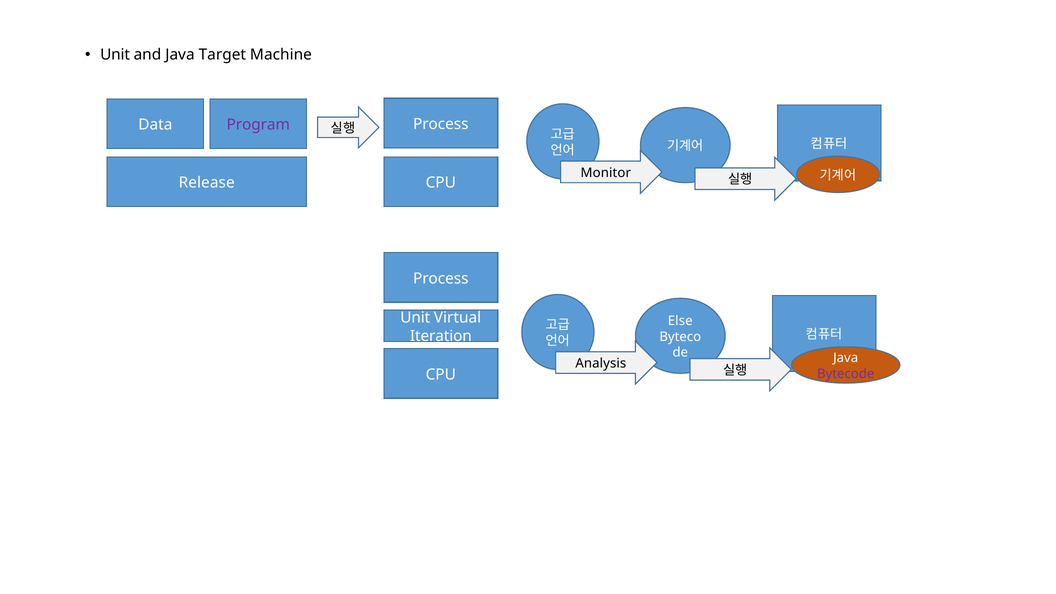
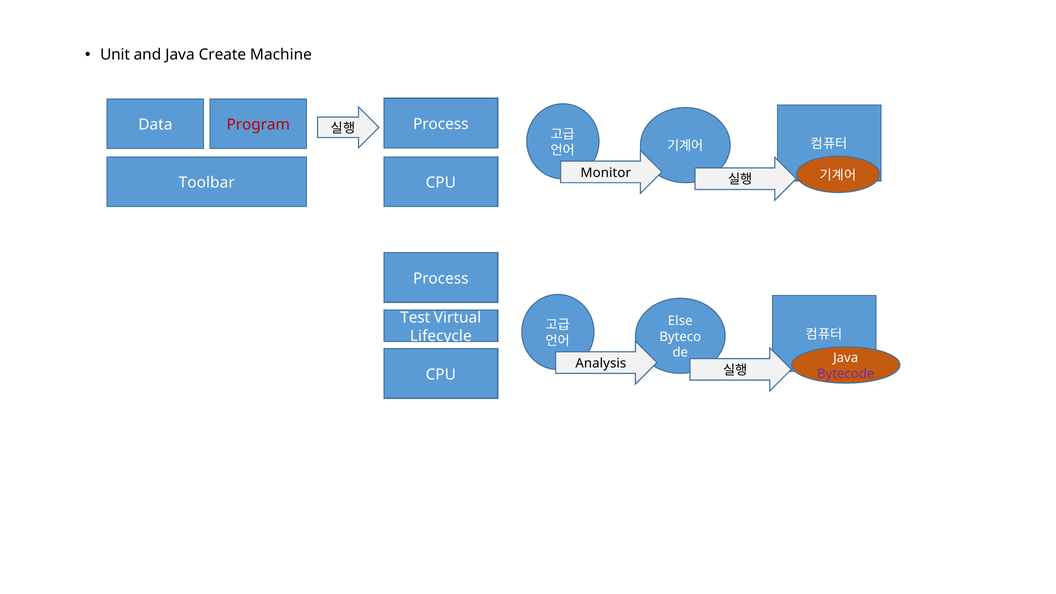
Target: Target -> Create
Program colour: purple -> red
Release: Release -> Toolbar
Unit at (415, 318): Unit -> Test
Iteration: Iteration -> Lifecycle
